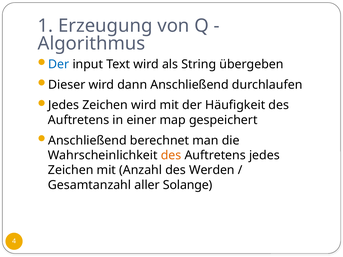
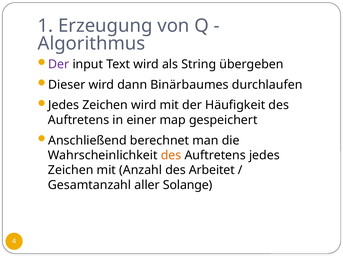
Der at (59, 64) colour: blue -> purple
dann Anschließend: Anschließend -> Binärbaumes
Werden: Werden -> Arbeitet
